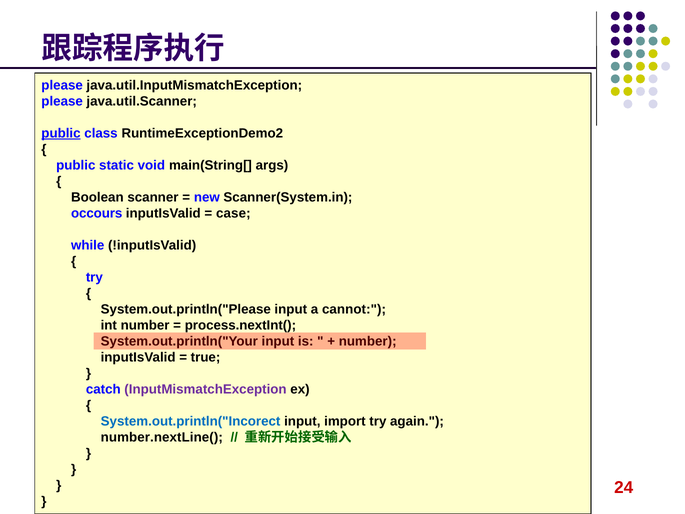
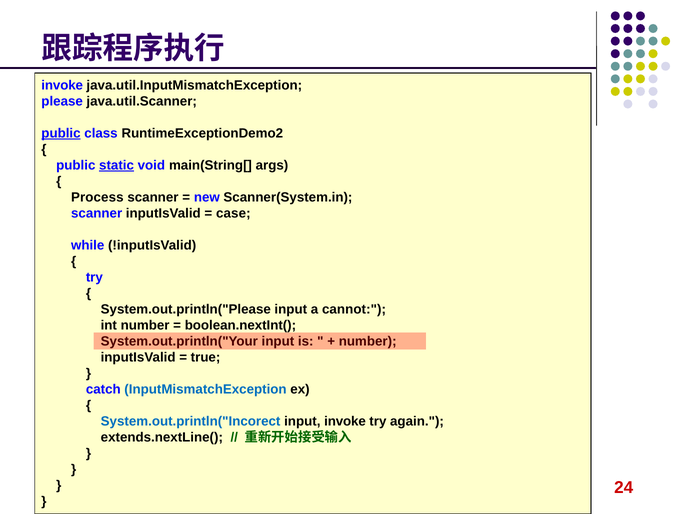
please at (62, 85): please -> invoke
static underline: none -> present
Boolean: Boolean -> Process
occours at (97, 213): occours -> scanner
process.nextInt(: process.nextInt( -> boolean.nextInt(
InputMismatchException colour: purple -> blue
input import: import -> invoke
number.nextLine(: number.nextLine( -> extends.nextLine(
